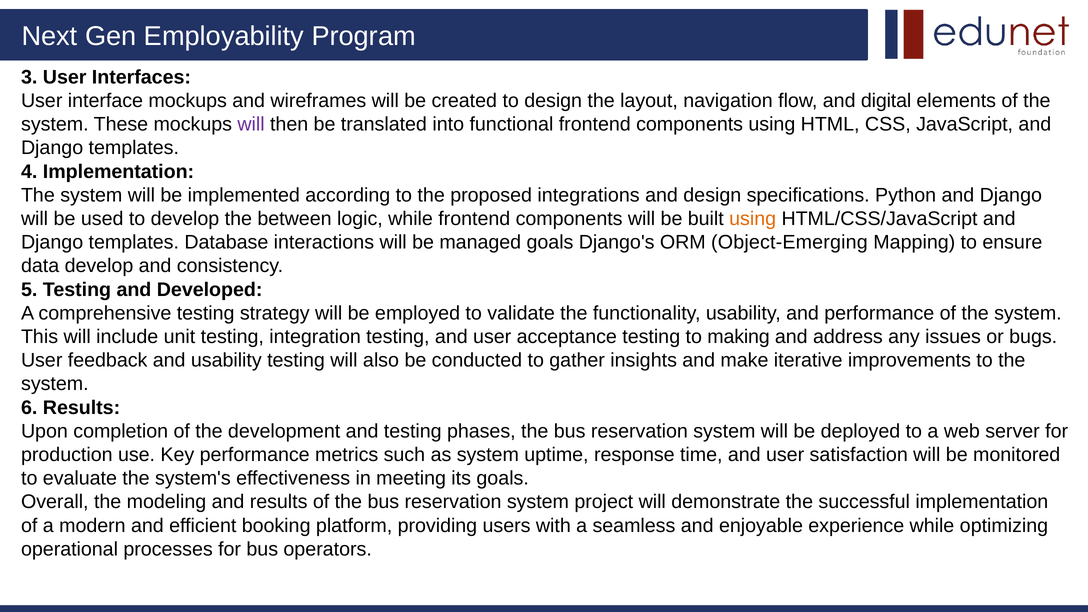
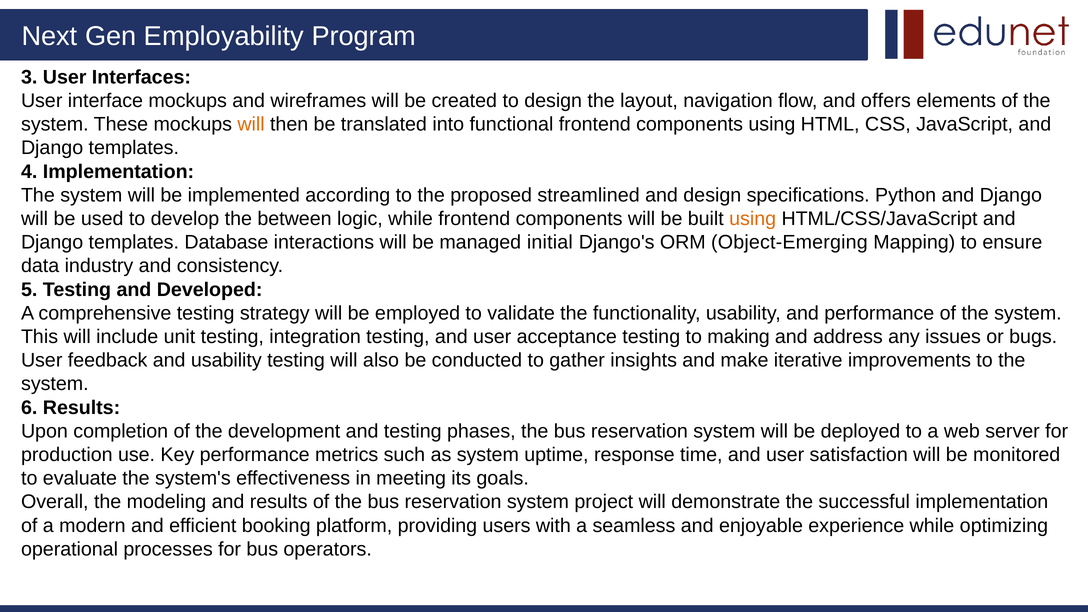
digital: digital -> offers
will at (251, 124) colour: purple -> orange
integrations: integrations -> streamlined
managed goals: goals -> initial
data develop: develop -> industry
